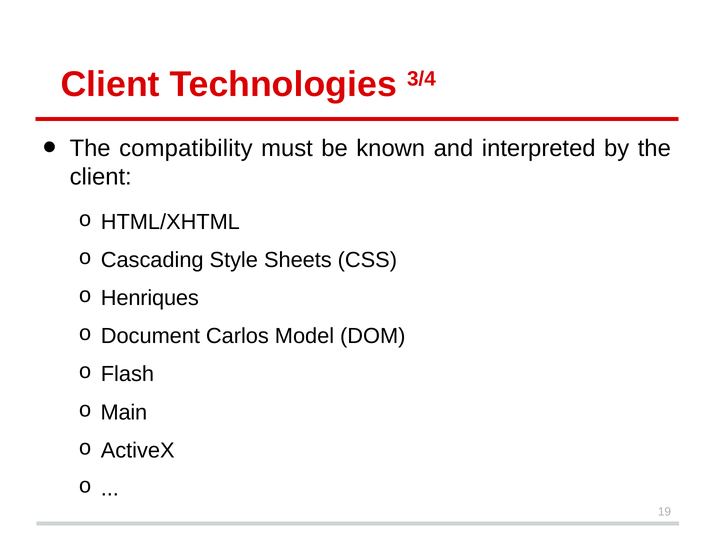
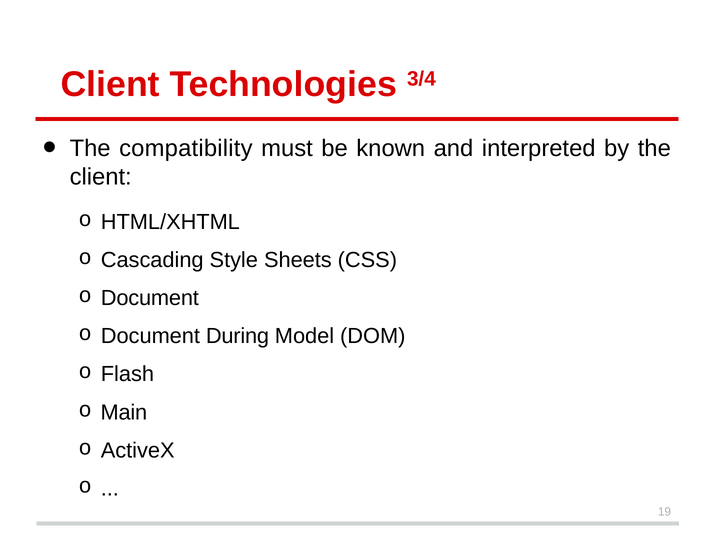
Henriques at (150, 298): Henriques -> Document
Carlos: Carlos -> During
